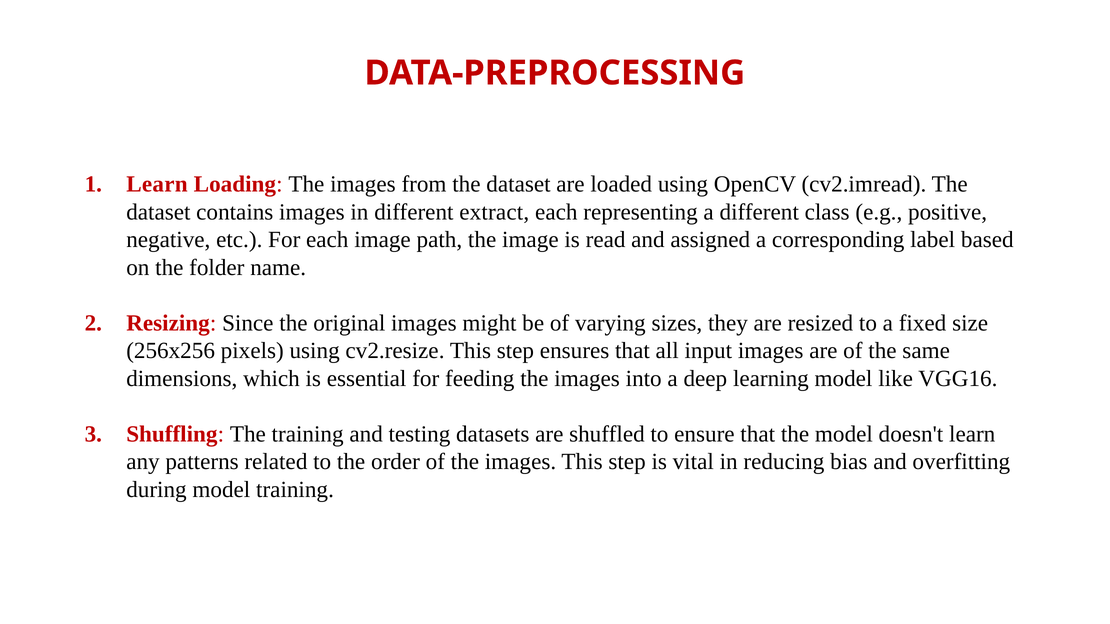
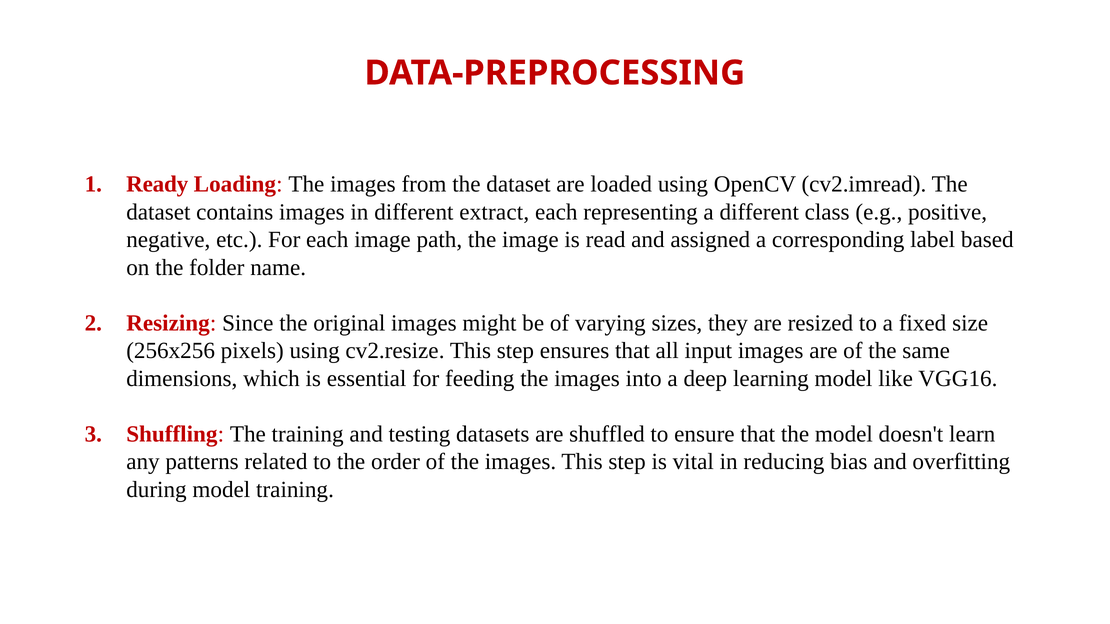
Learn at (157, 184): Learn -> Ready
